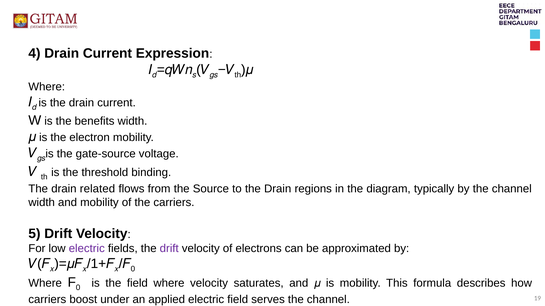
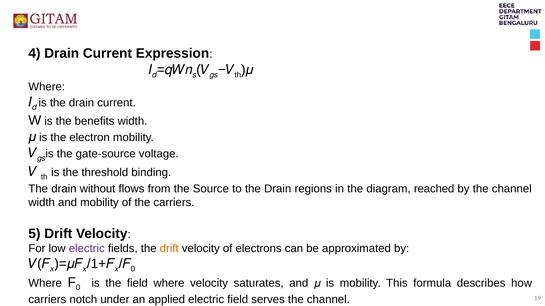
related: related -> without
typically: typically -> reached
drift at (169, 249) colour: purple -> orange
boost: boost -> notch
